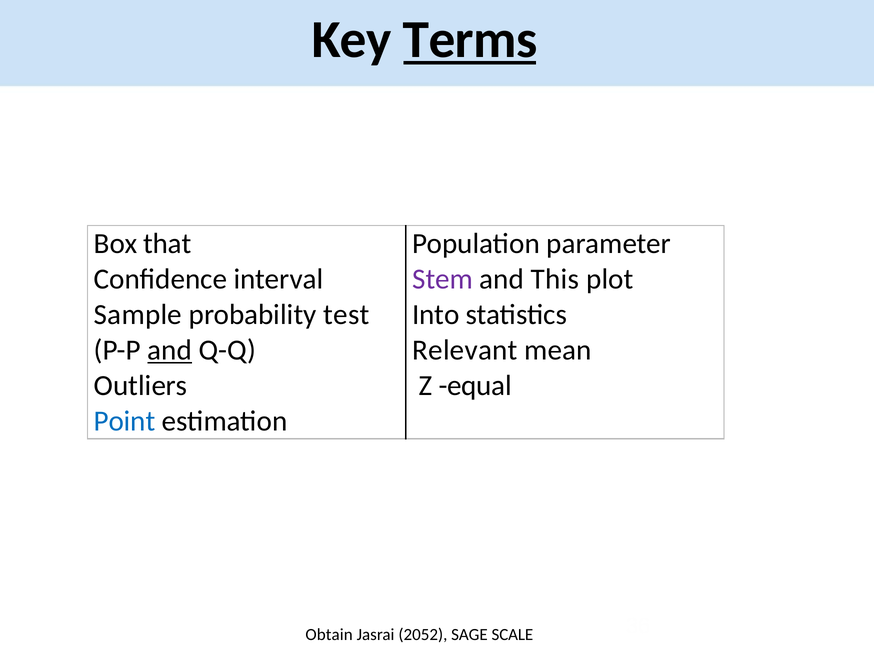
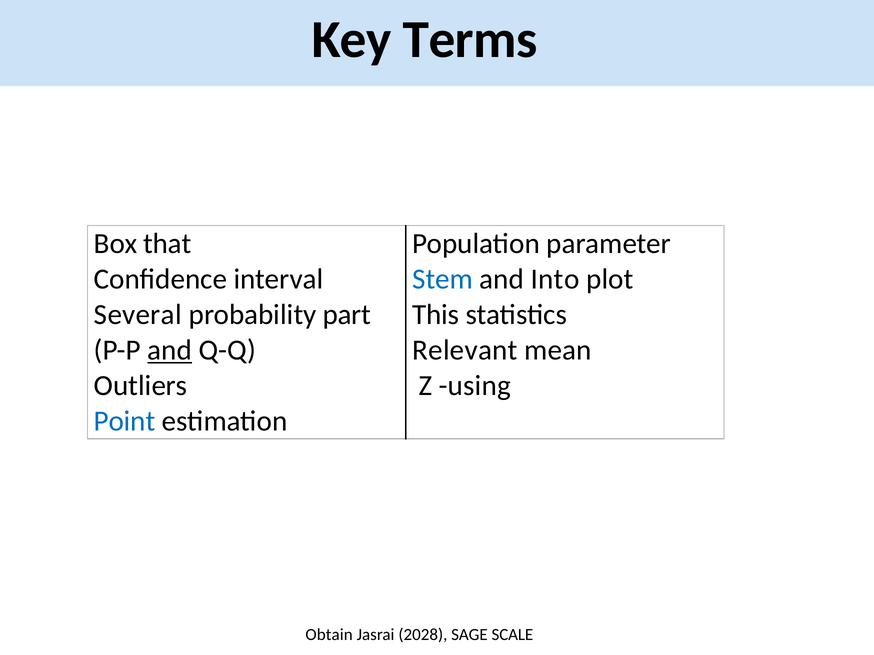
Terms underline: present -> none
Stem colour: purple -> blue
This: This -> Into
Sample: Sample -> Several
test: test -> part
Into: Into -> This
equal: equal -> using
2052: 2052 -> 2028
